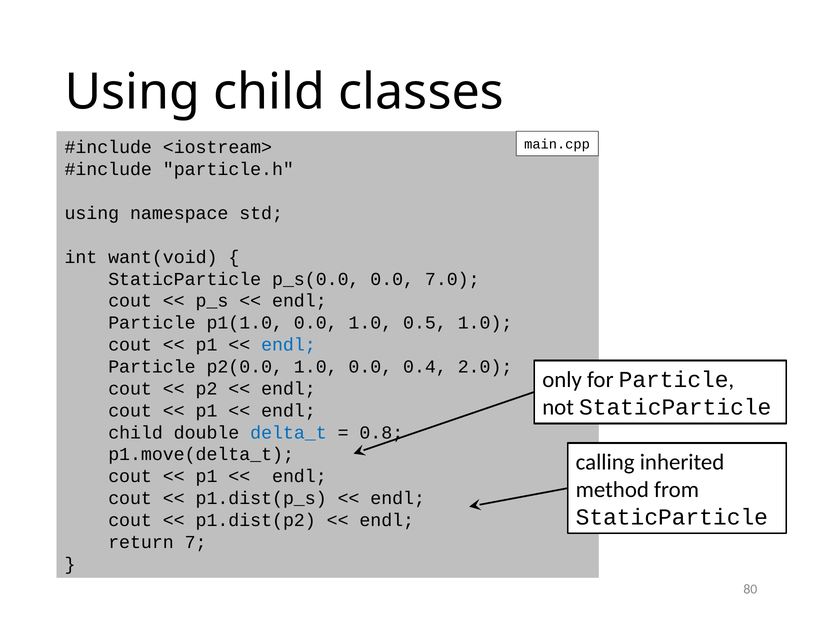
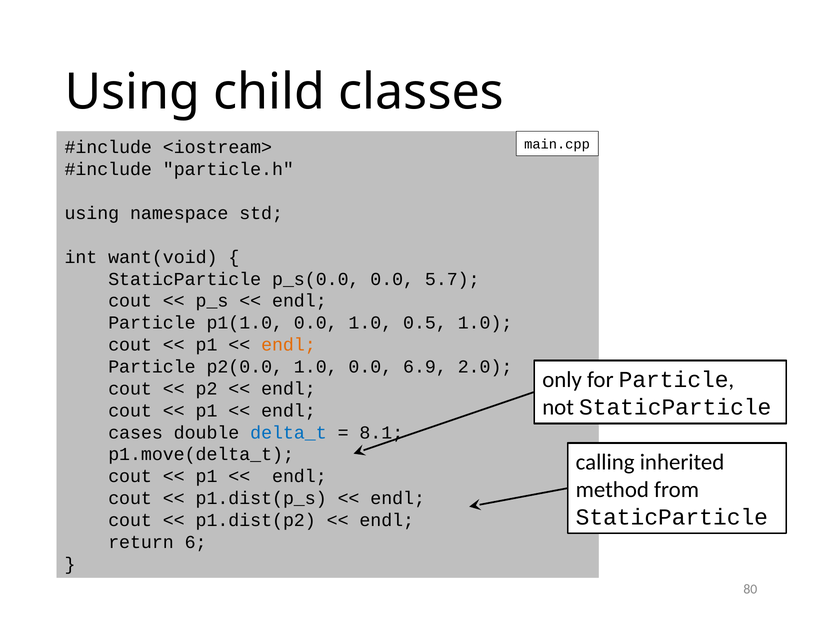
7.0: 7.0 -> 5.7
endl at (288, 345) colour: blue -> orange
0.4: 0.4 -> 6.9
child at (136, 432): child -> cases
0.8: 0.8 -> 8.1
7: 7 -> 6
